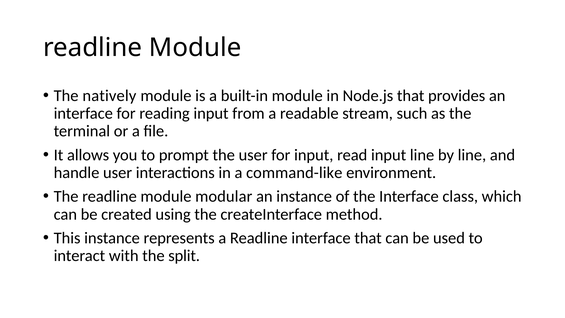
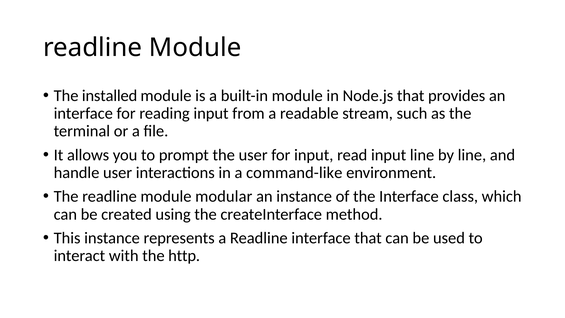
natively: natively -> installed
split: split -> http
